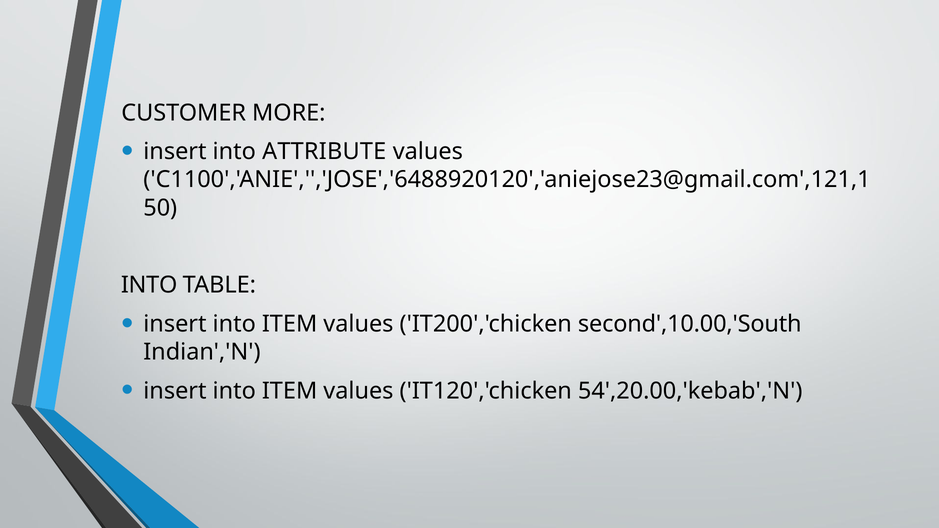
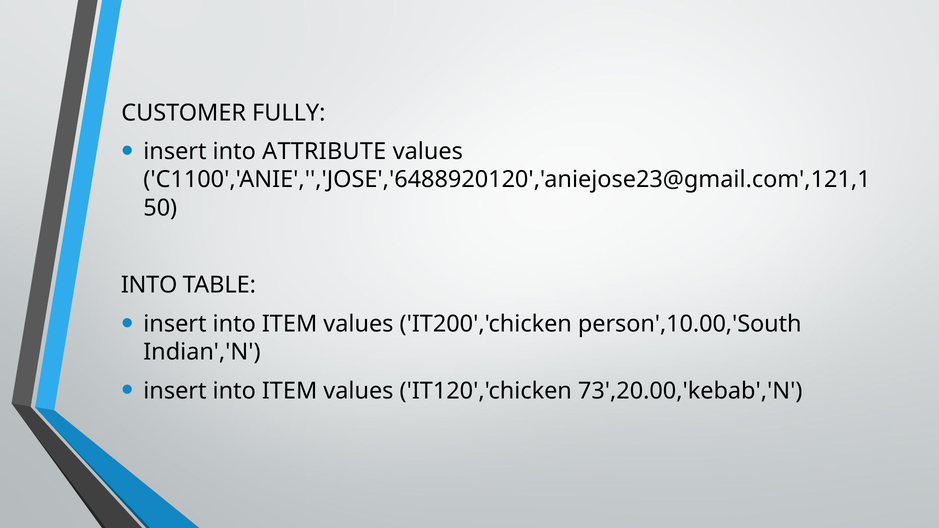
MORE: MORE -> FULLY
second',10.00,'South: second',10.00,'South -> person',10.00,'South
54',20.00,'kebab','N: 54',20.00,'kebab','N -> 73',20.00,'kebab','N
